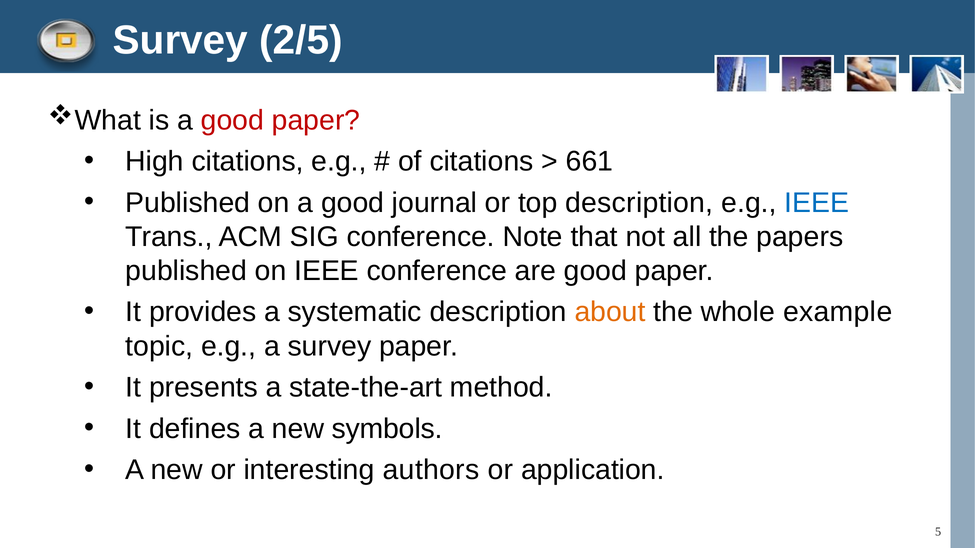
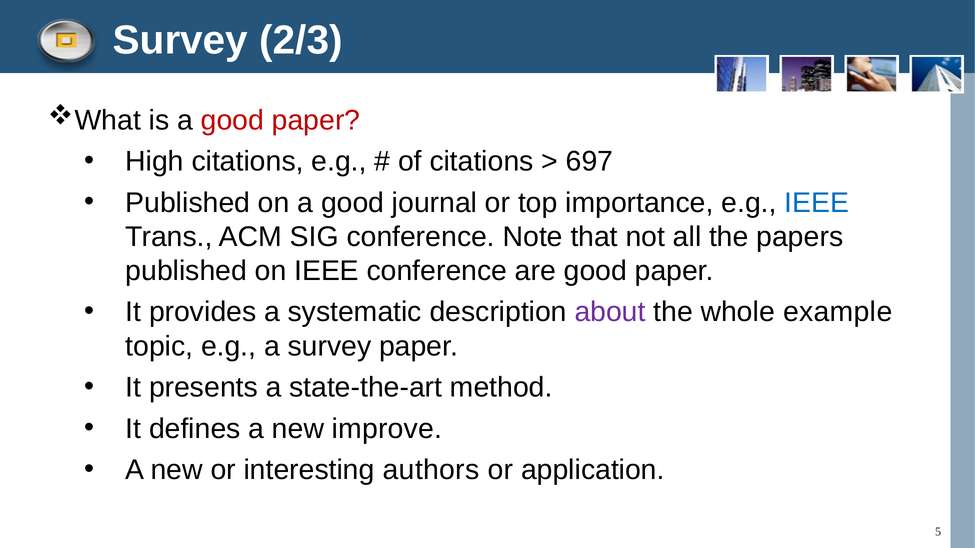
2/5: 2/5 -> 2/3
661: 661 -> 697
top description: description -> importance
about colour: orange -> purple
symbols: symbols -> improve
